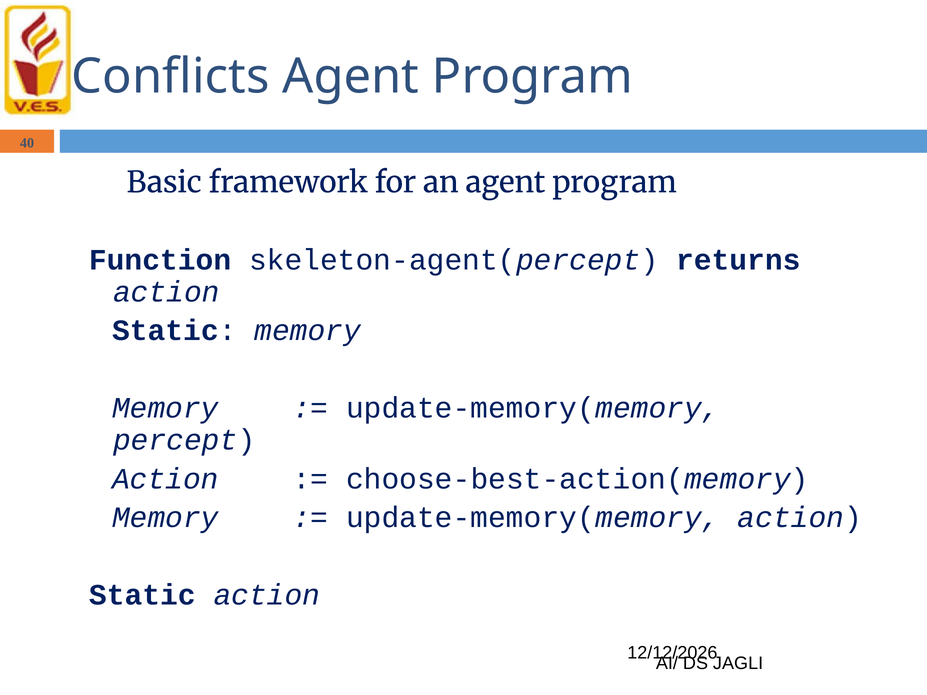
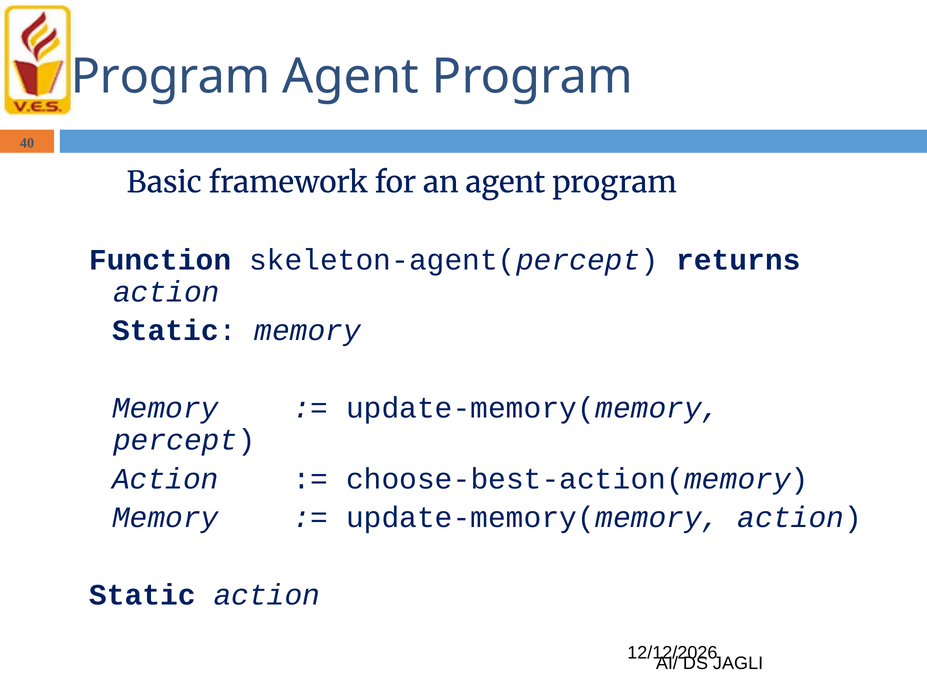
Conflicts at (170, 77): Conflicts -> Program
